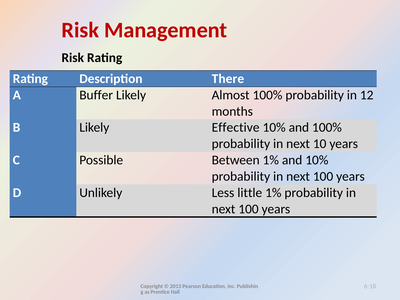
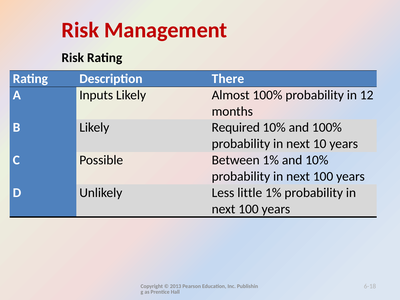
Buffer: Buffer -> Inputs
Effective: Effective -> Required
